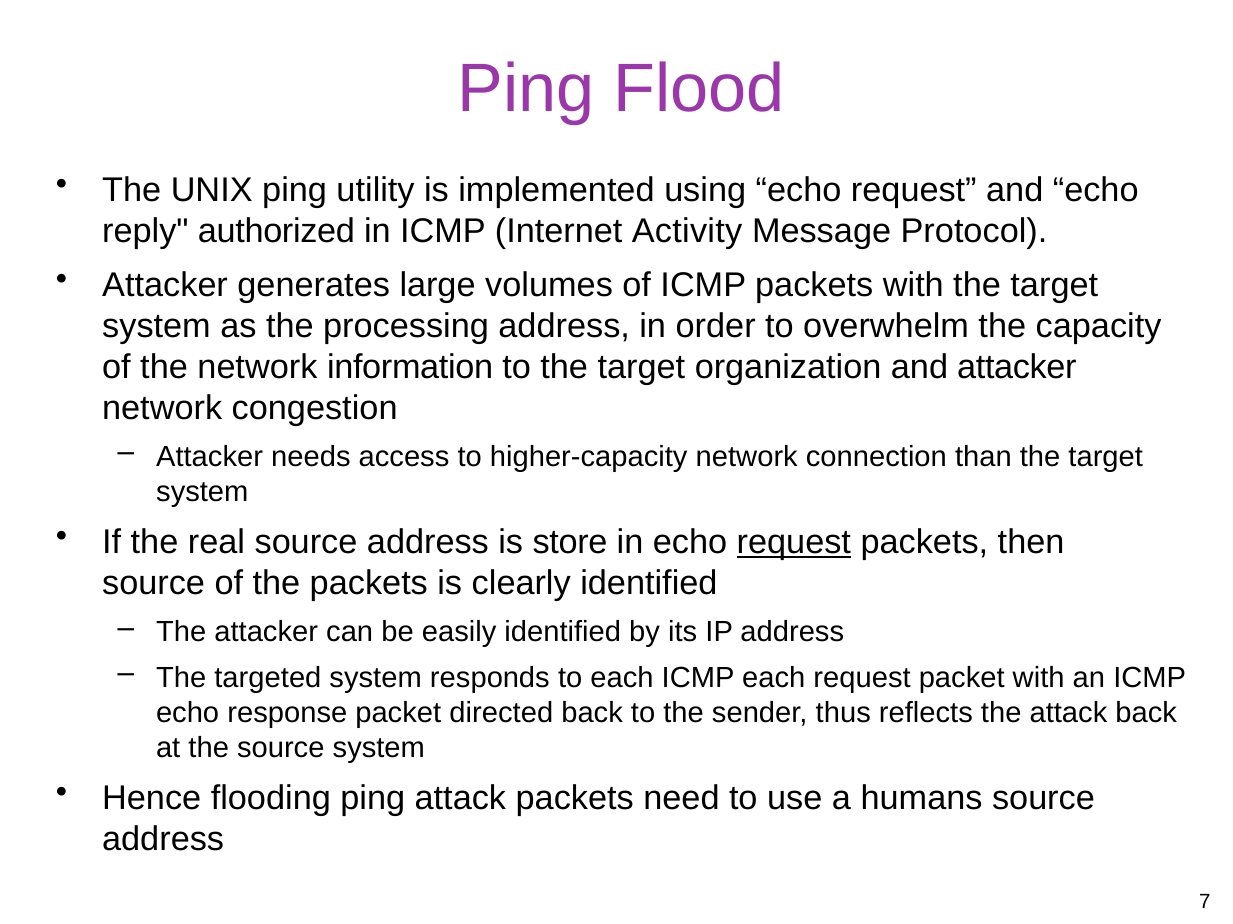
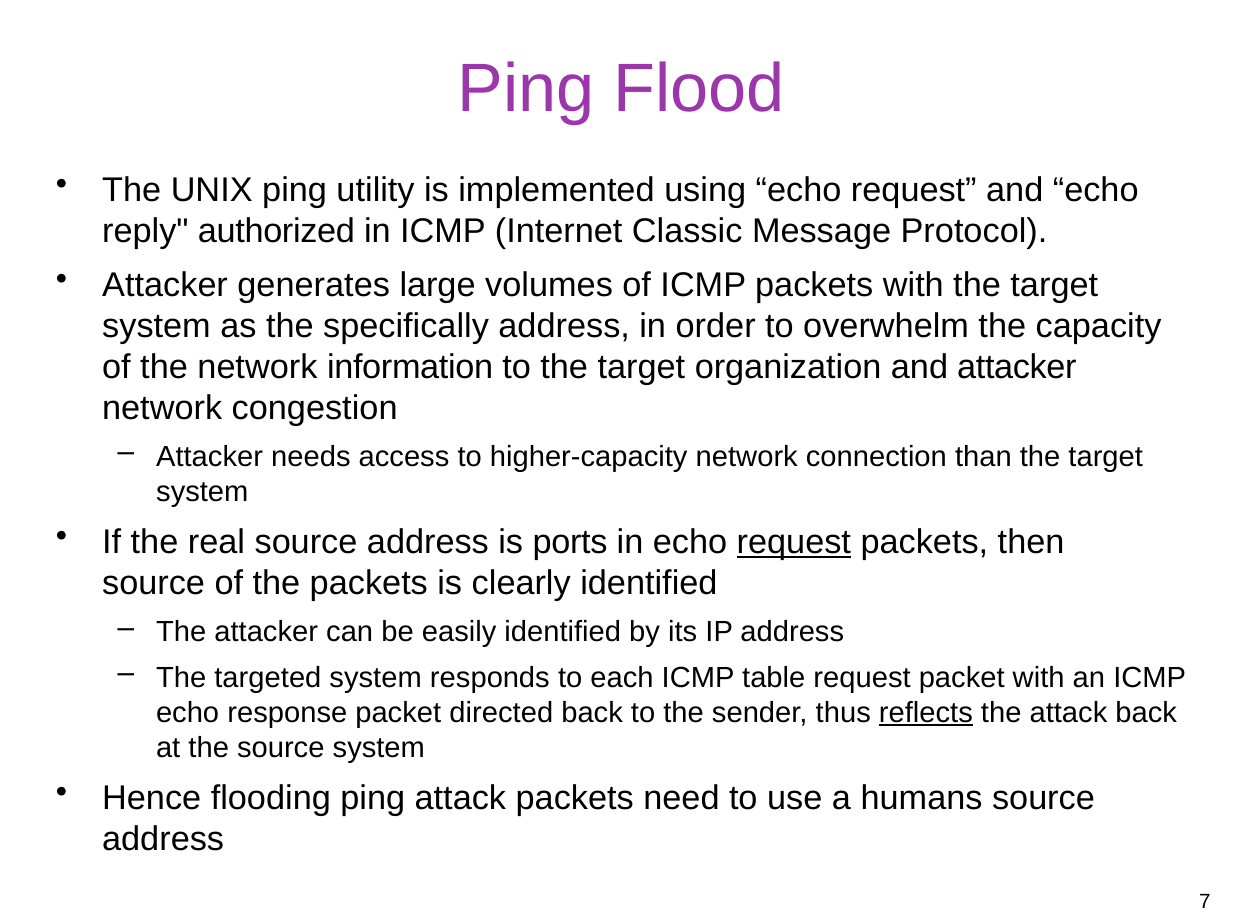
Activity: Activity -> Classic
processing: processing -> specifically
store: store -> ports
ICMP each: each -> table
reflects underline: none -> present
